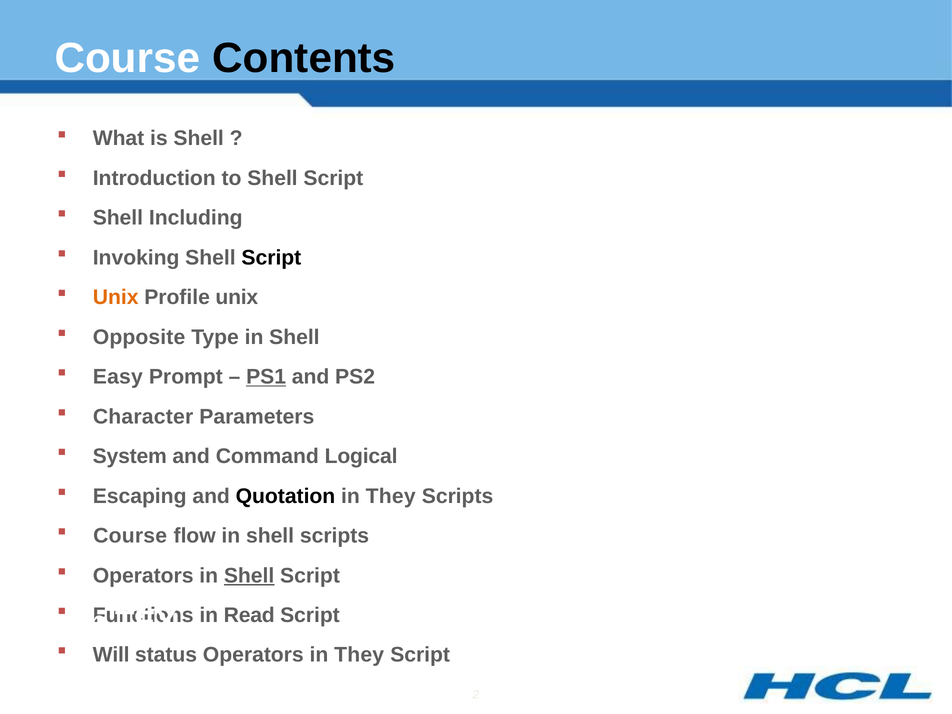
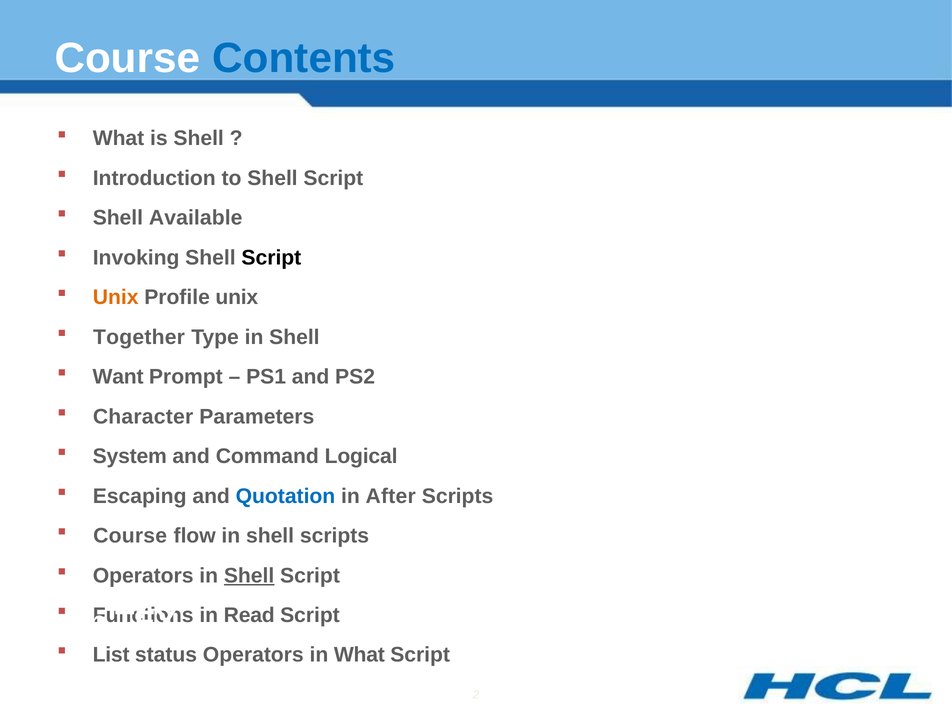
Contents colour: black -> blue
Including: Including -> Available
Opposite: Opposite -> Together
Easy: Easy -> Want
PS1 underline: present -> none
Quotation colour: black -> blue
They at (391, 496): They -> After
Will: Will -> List
Operators in They: They -> What
